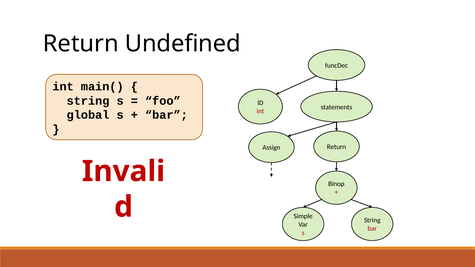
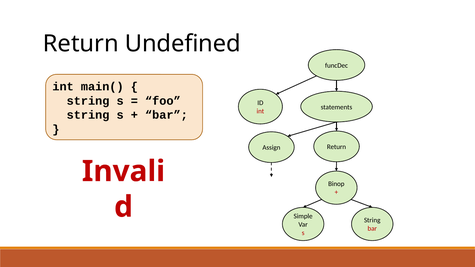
global at (88, 115): global -> string
